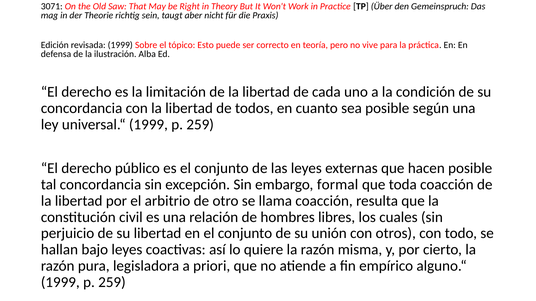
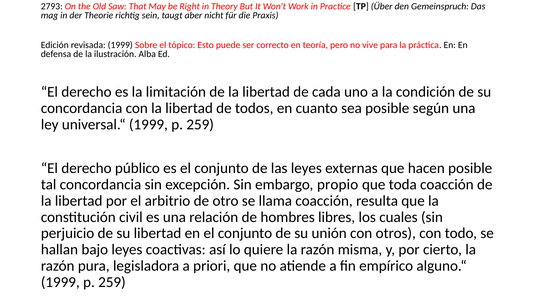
3071: 3071 -> 2793
formal: formal -> propio
